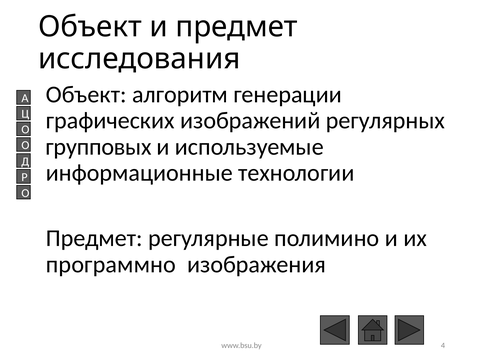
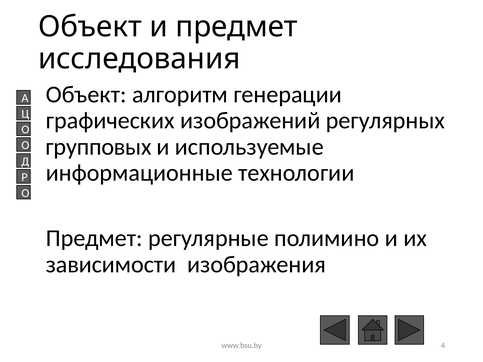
программно: программно -> зависимости
